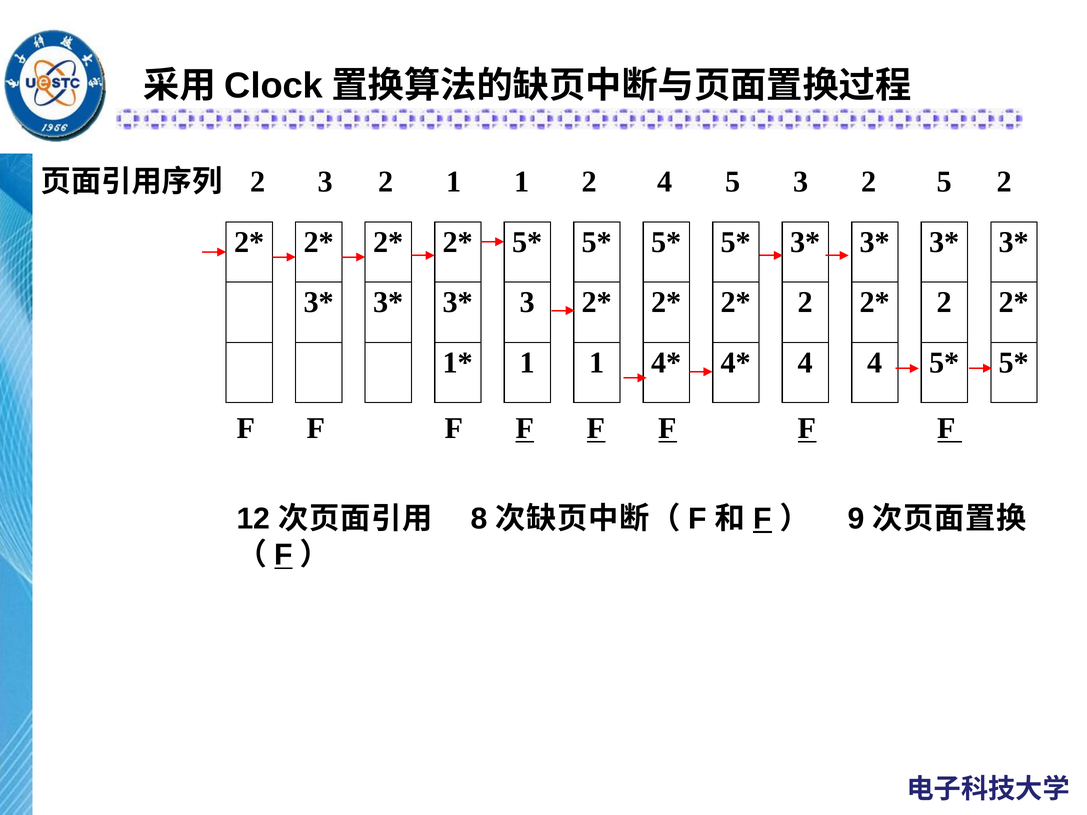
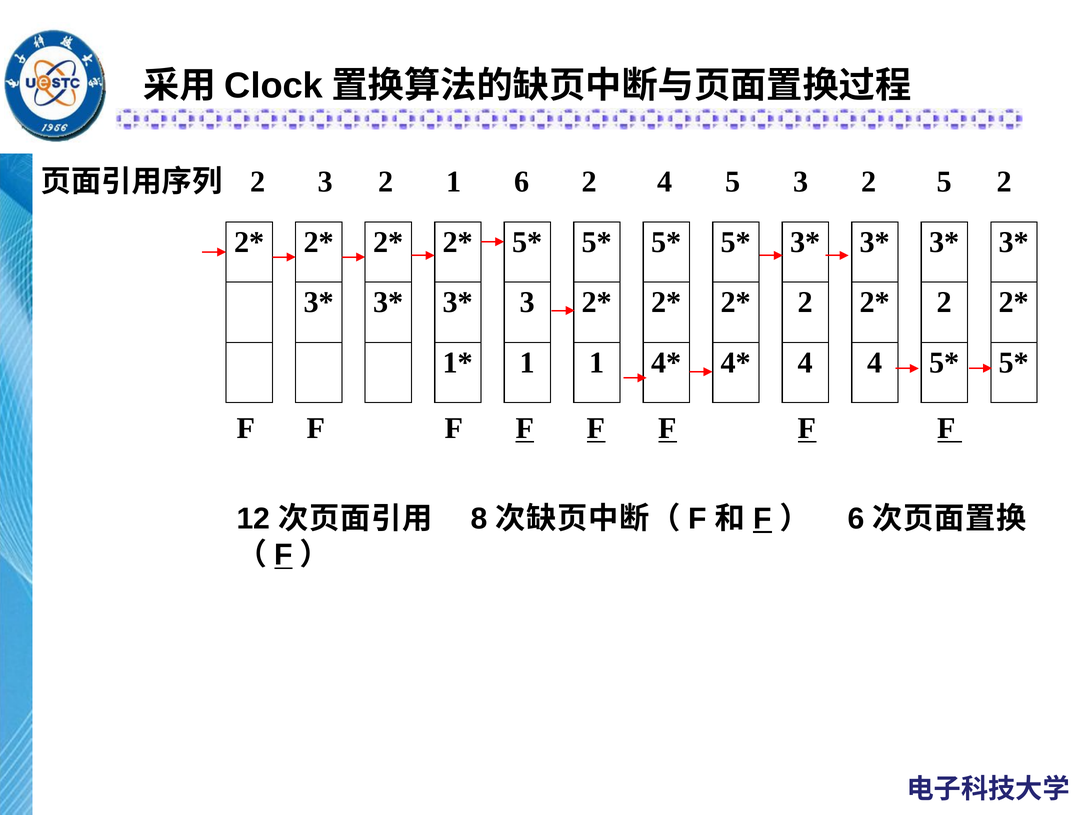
1 1: 1 -> 6
9 at (856, 519): 9 -> 6
